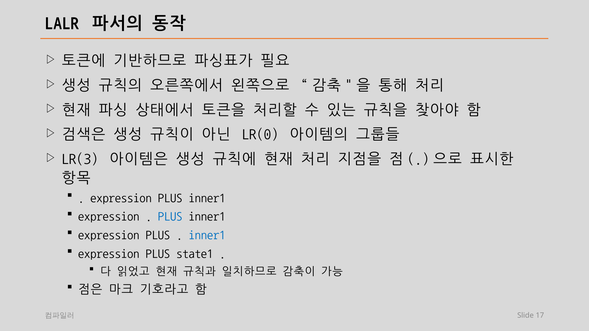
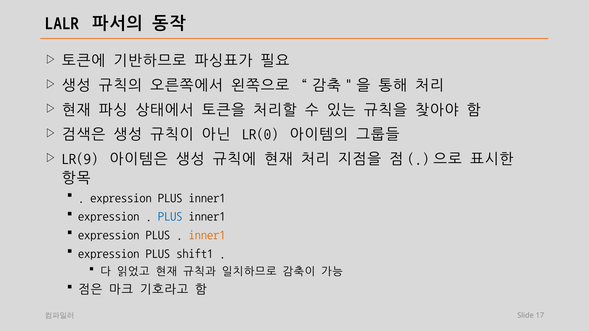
LR(3: LR(3 -> LR(9
inner1 at (207, 235) colour: blue -> orange
state1: state1 -> shift1
